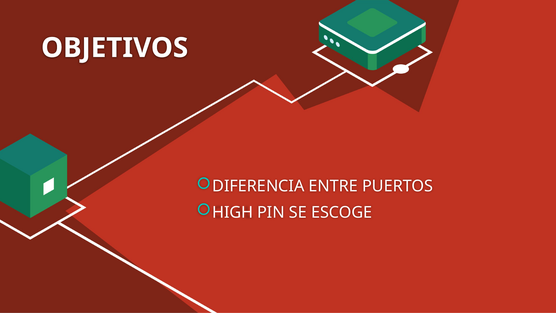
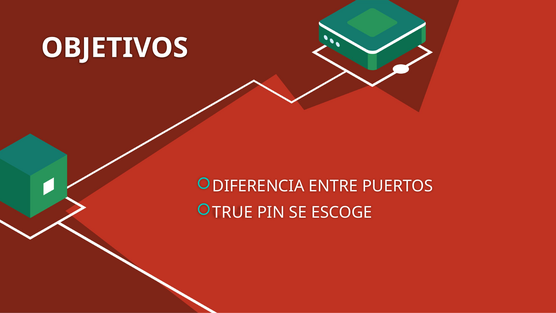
HIGH: HIGH -> TRUE
